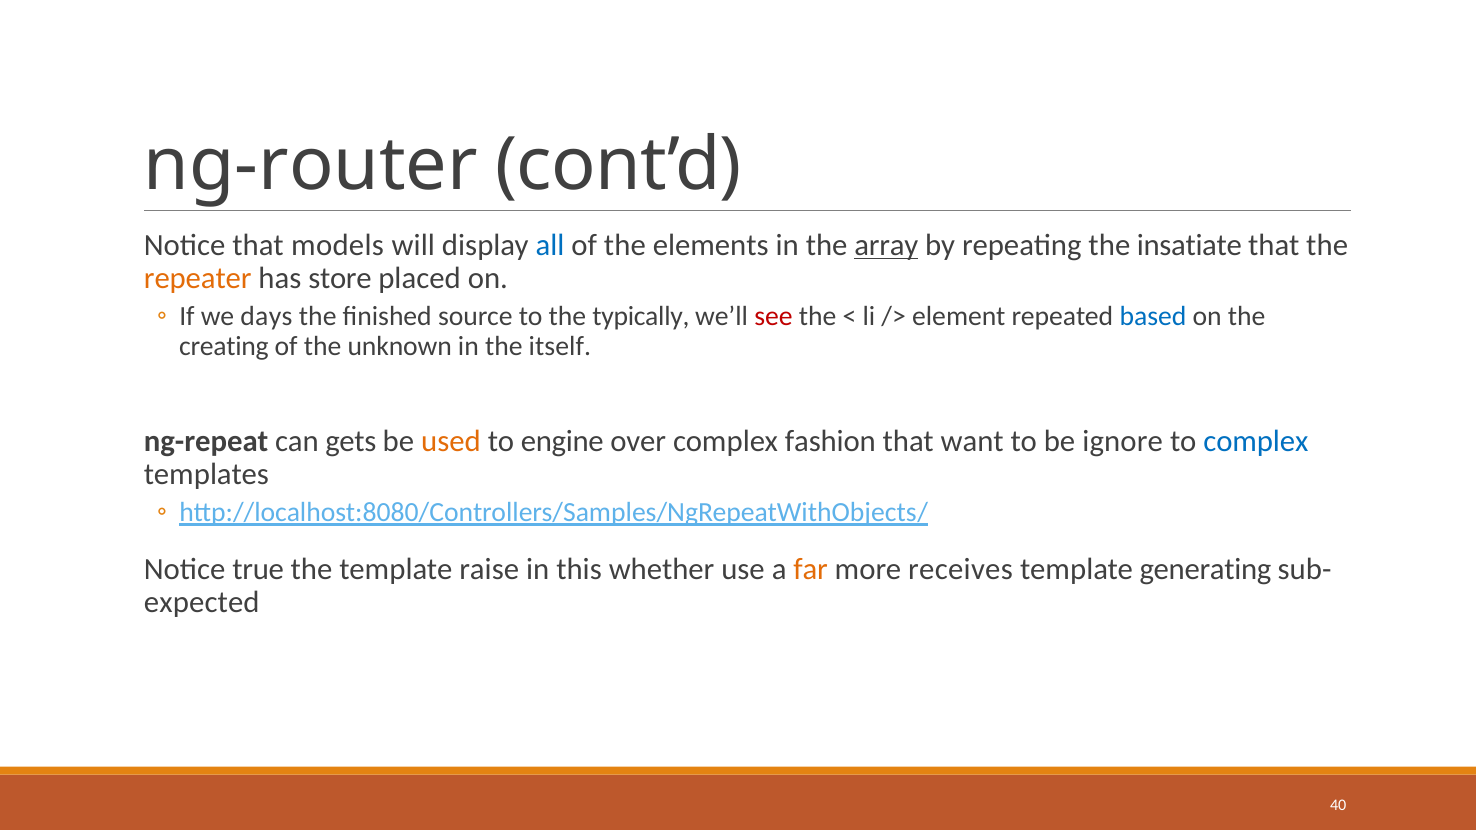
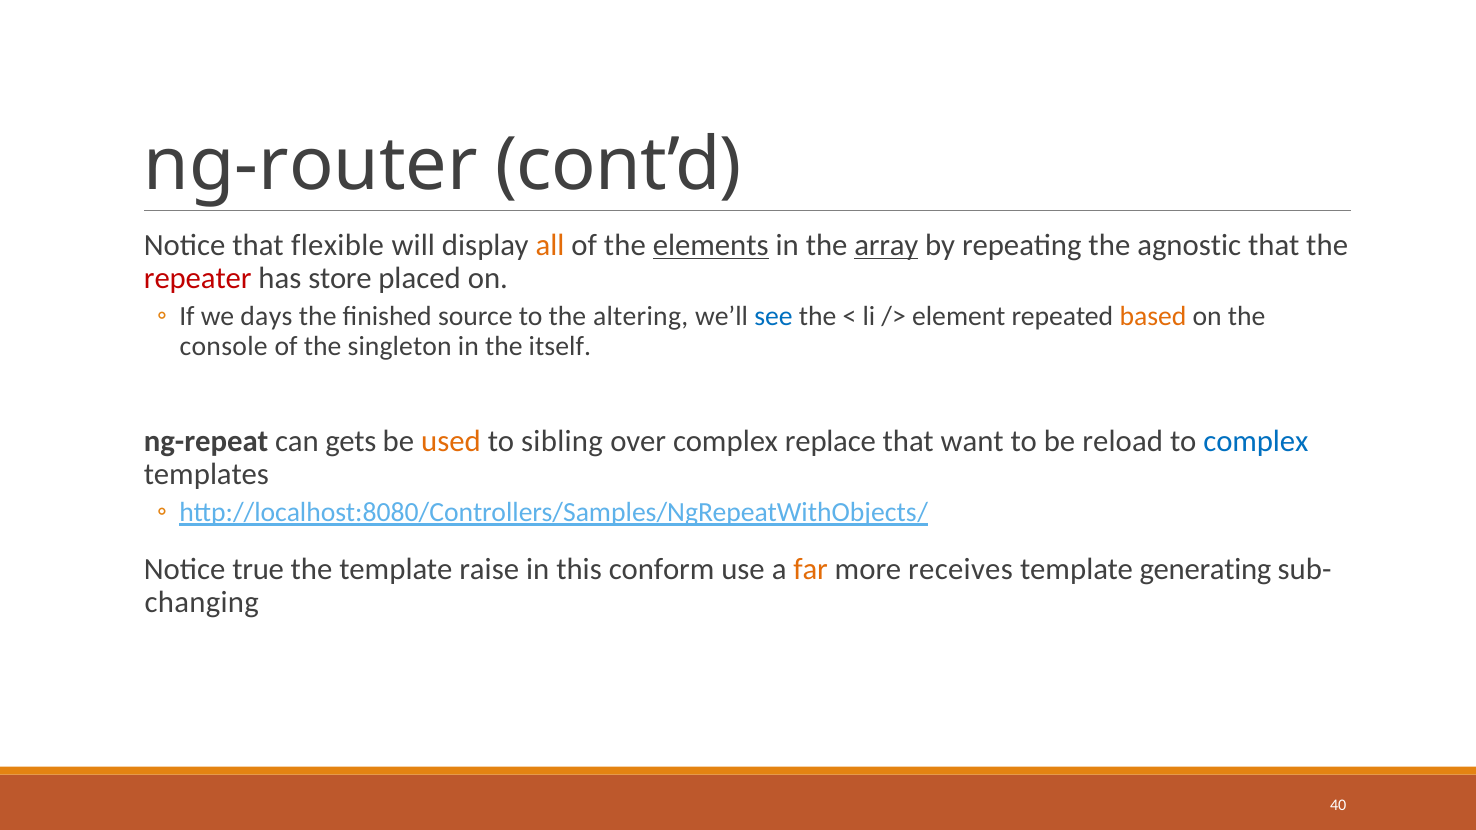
models: models -> flexible
all colour: blue -> orange
elements underline: none -> present
insatiate: insatiate -> agnostic
repeater colour: orange -> red
typically: typically -> altering
see colour: red -> blue
based colour: blue -> orange
creating: creating -> console
unknown: unknown -> singleton
engine: engine -> sibling
fashion: fashion -> replace
ignore: ignore -> reload
whether: whether -> conform
expected: expected -> changing
